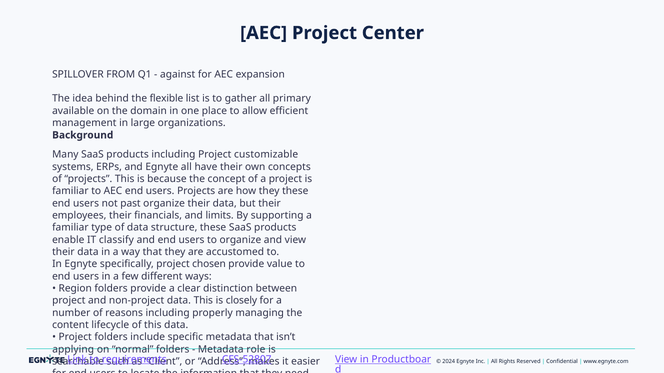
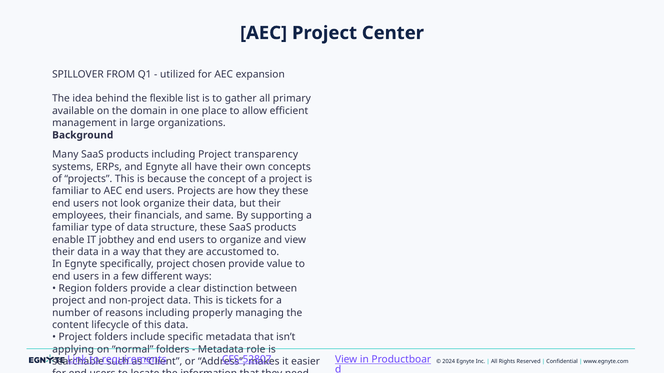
against: against -> utilized
customizable: customizable -> transparency
not past: past -> look
limits: limits -> same
classify: classify -> jobthey
is closely: closely -> tickets
